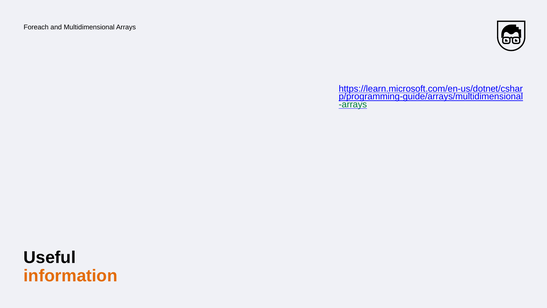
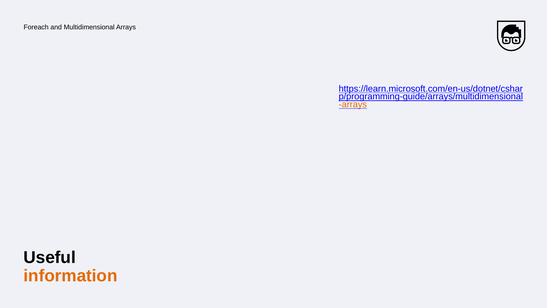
arrays at (353, 104) colour: green -> orange
